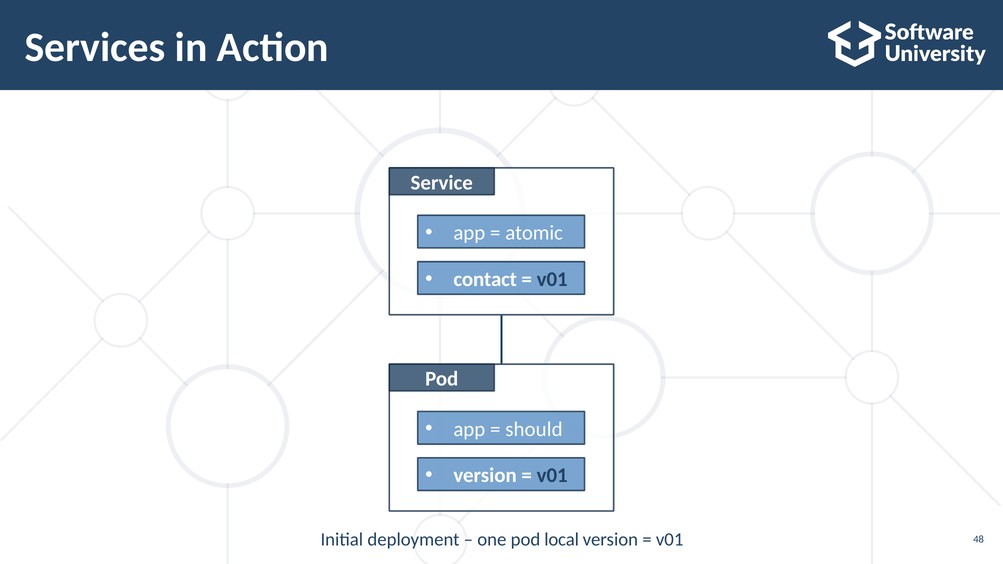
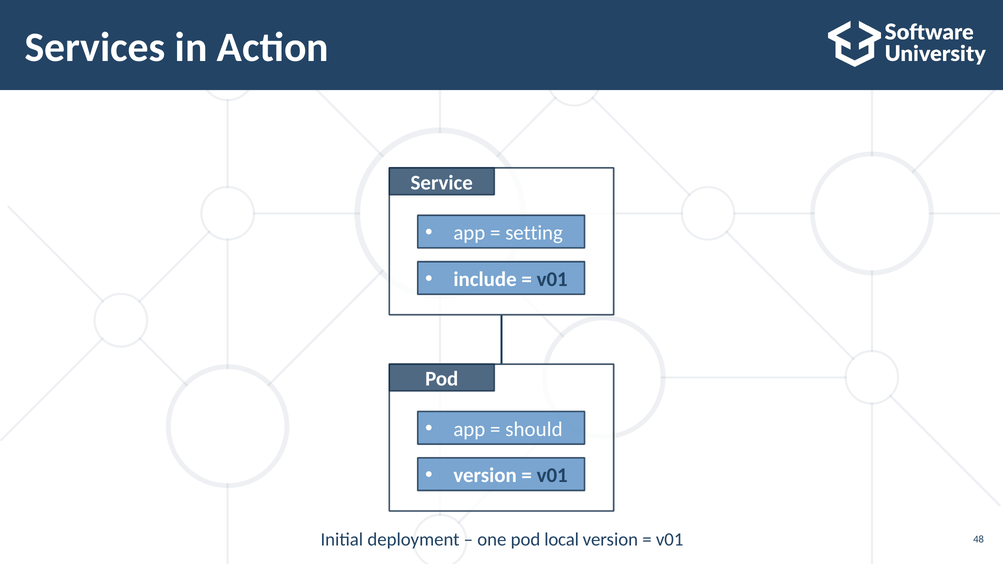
atomic: atomic -> setting
contact: contact -> include
